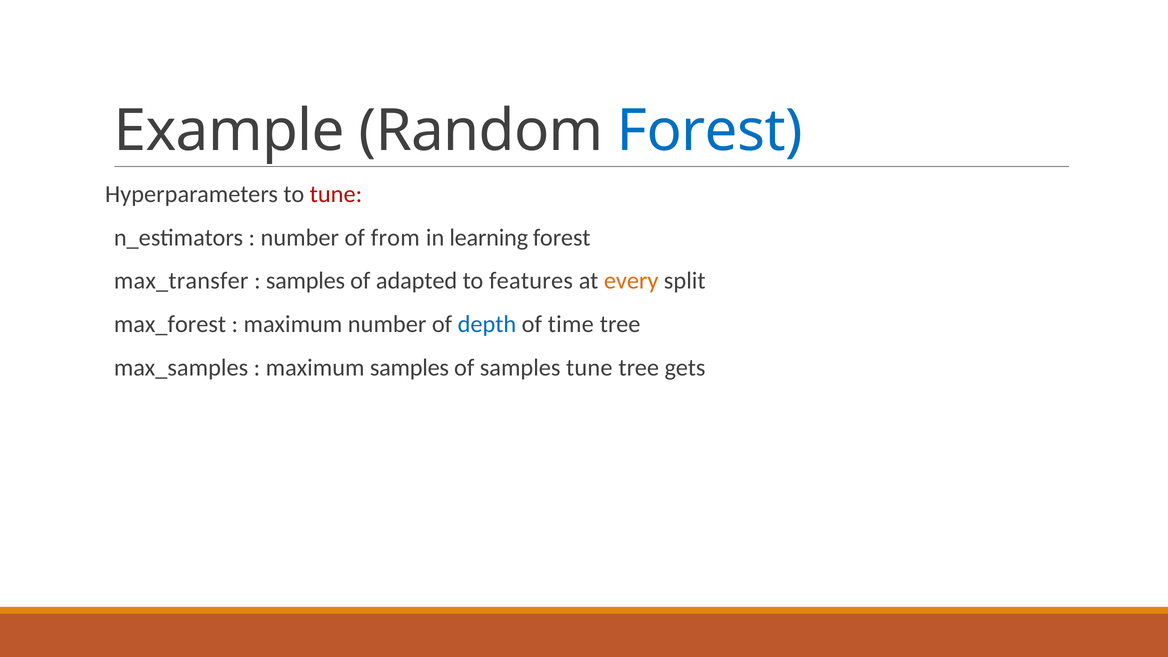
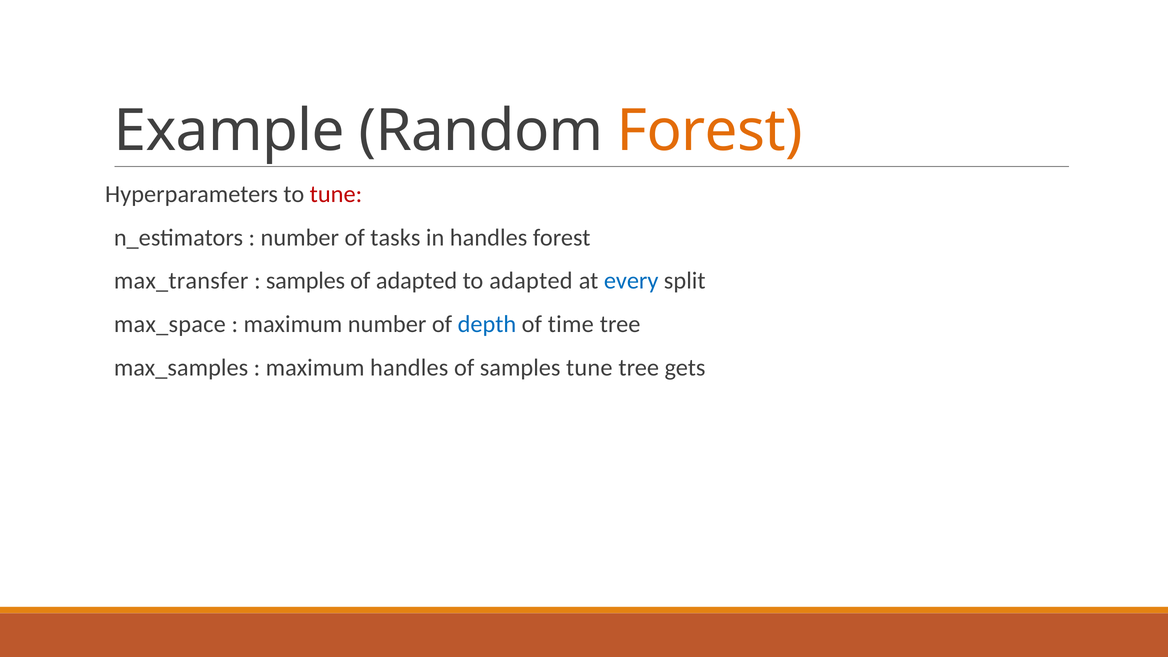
Forest at (710, 131) colour: blue -> orange
from: from -> tasks
in learning: learning -> handles
to features: features -> adapted
every colour: orange -> blue
max_forest: max_forest -> max_space
maximum samples: samples -> handles
